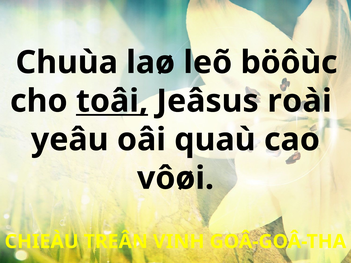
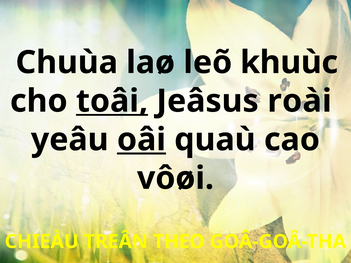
böôùc: böôùc -> khuùc
oâi underline: none -> present
VINH: VINH -> THEO
